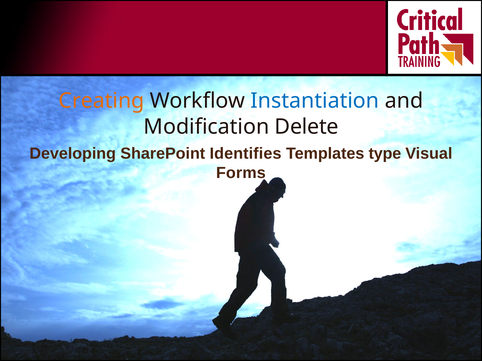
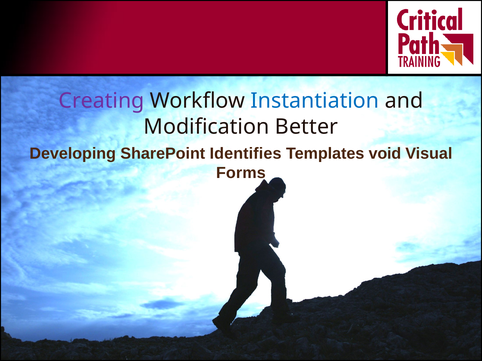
Creating colour: orange -> purple
Delete: Delete -> Better
type: type -> void
